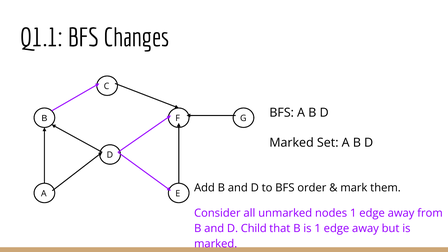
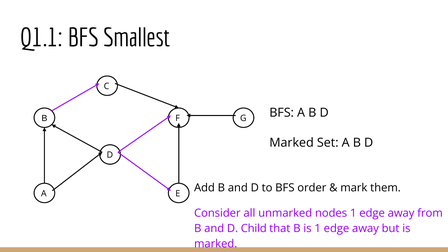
Changes: Changes -> Smallest
